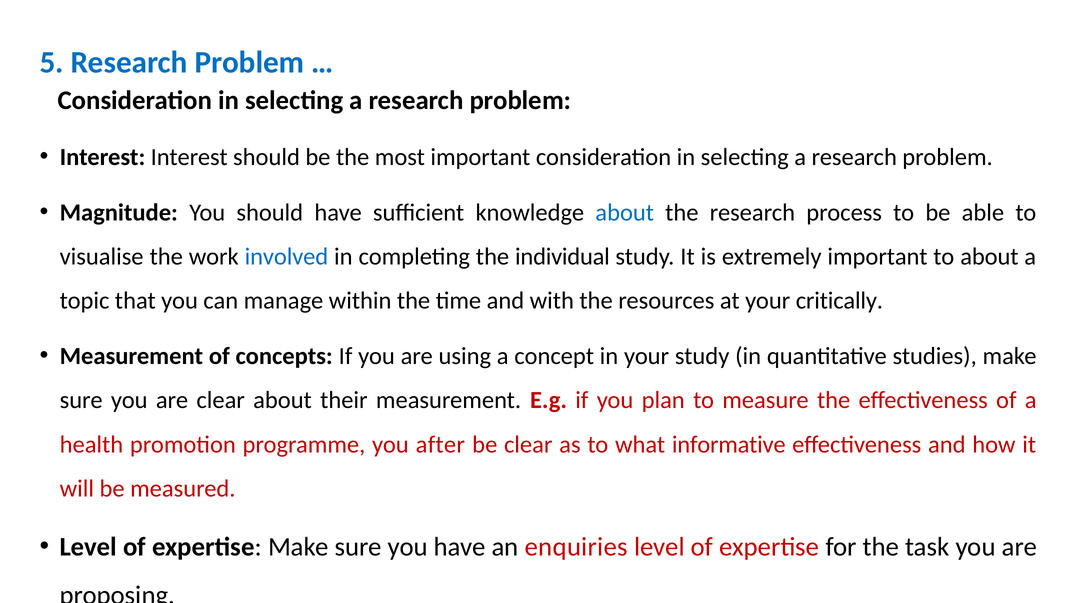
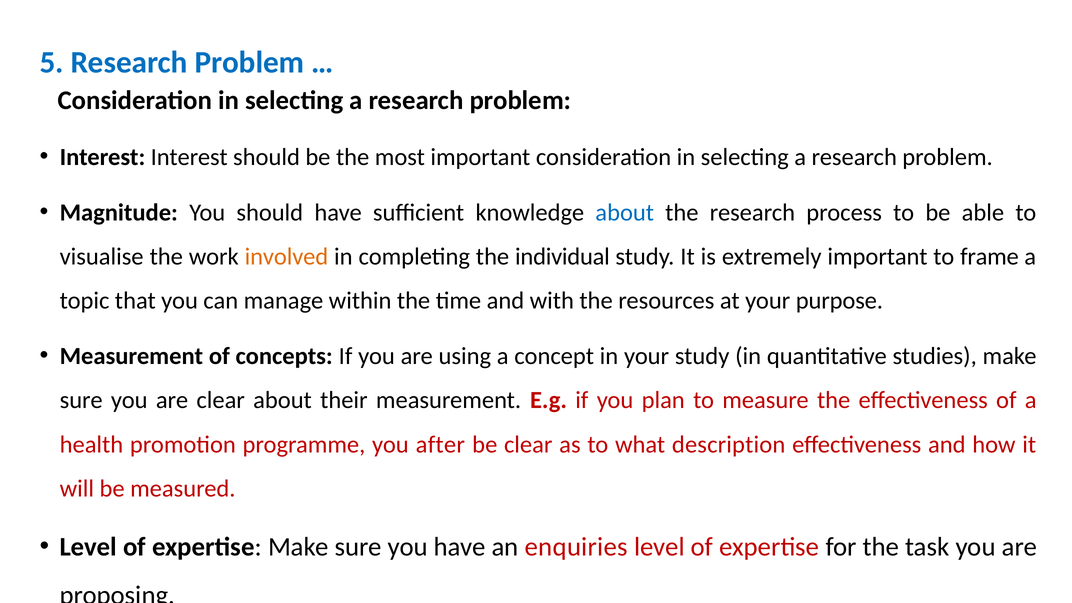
involved colour: blue -> orange
to about: about -> frame
critically: critically -> purpose
informative: informative -> description
